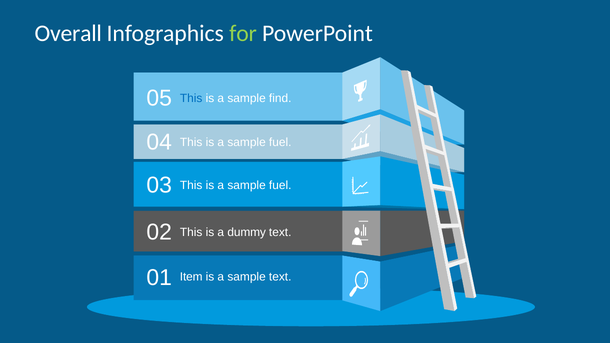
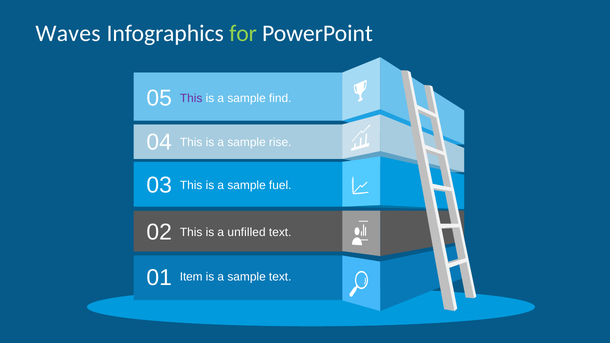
Overall: Overall -> Waves
This at (191, 98) colour: blue -> purple
fuel at (280, 142): fuel -> rise
dummy: dummy -> unfilled
